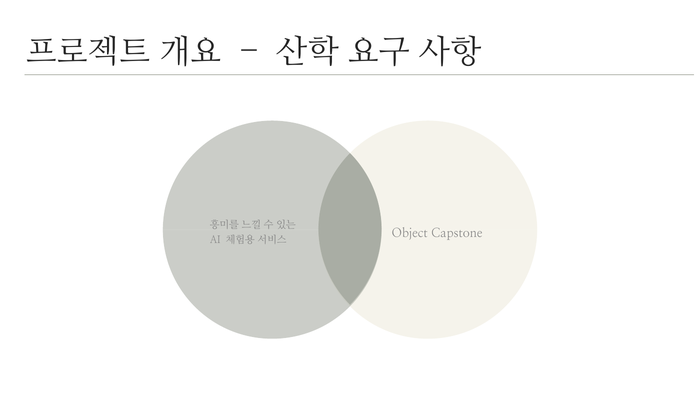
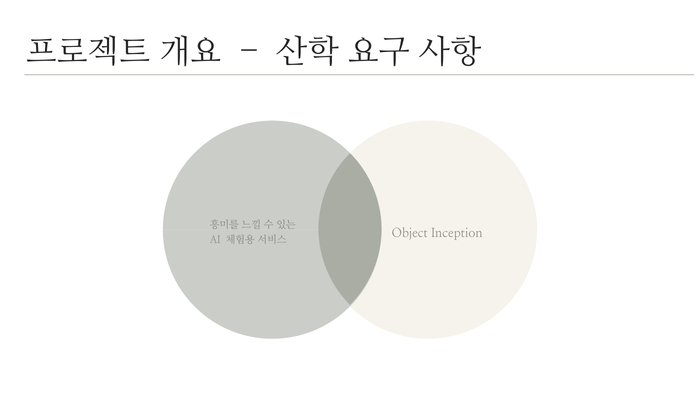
Capstone: Capstone -> Inception
